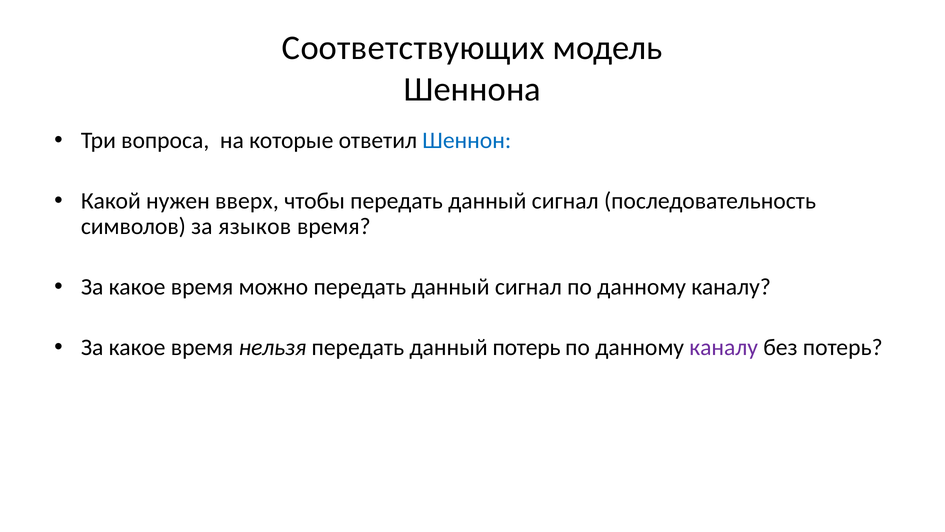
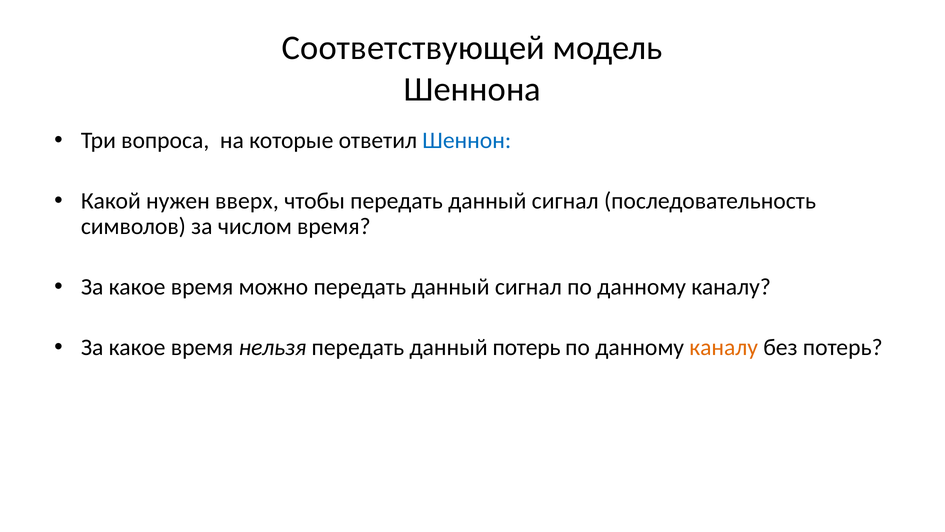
Соответствующих: Соответствующих -> Соответствующей
языков: языков -> числом
каналу at (724, 347) colour: purple -> orange
